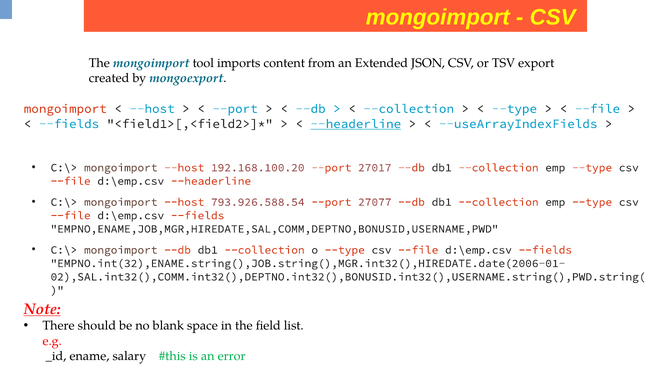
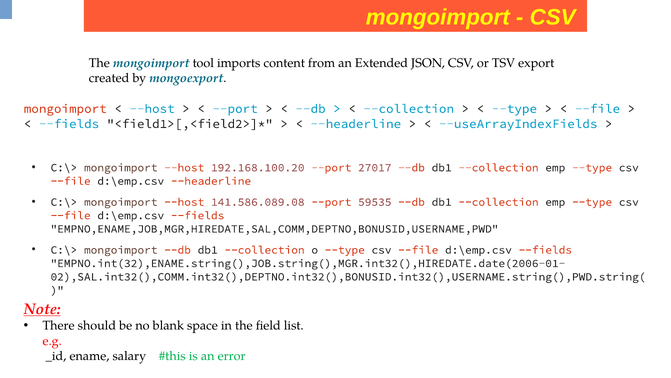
--headerline at (356, 124) underline: present -> none
793.926.588.54: 793.926.588.54 -> 141.586.089.08
27077: 27077 -> 59535
